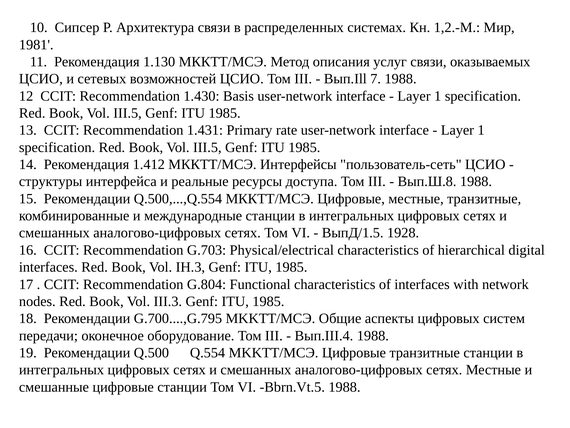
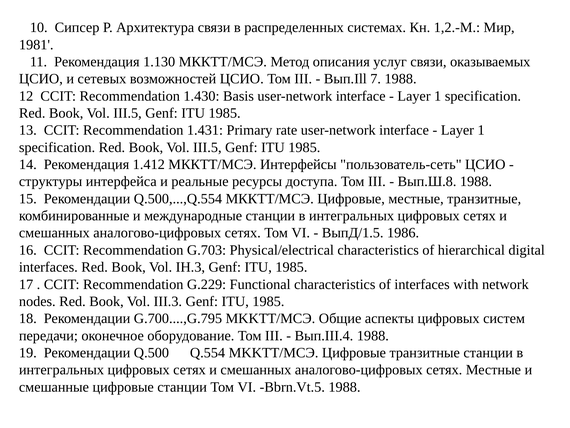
1928: 1928 -> 1986
G.804: G.804 -> G.229
